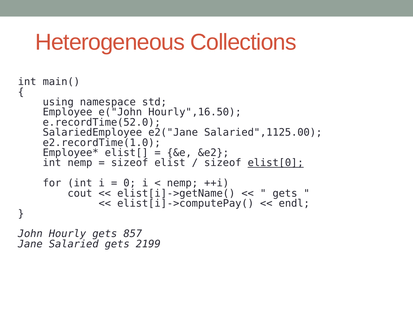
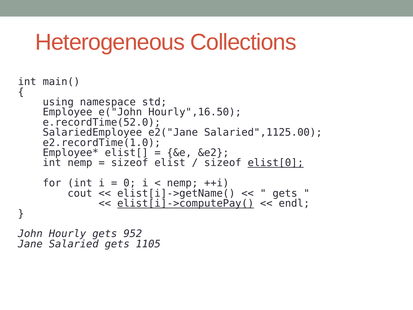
elist[i]->computePay( underline: none -> present
857: 857 -> 952
2199: 2199 -> 1105
